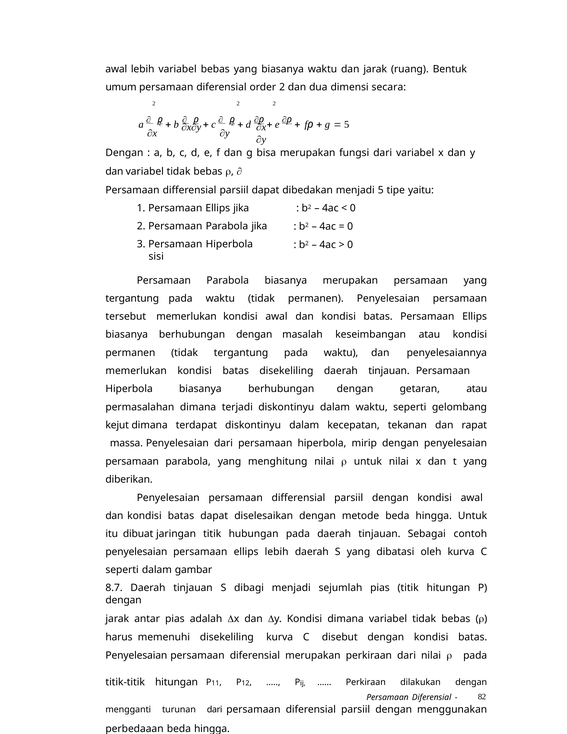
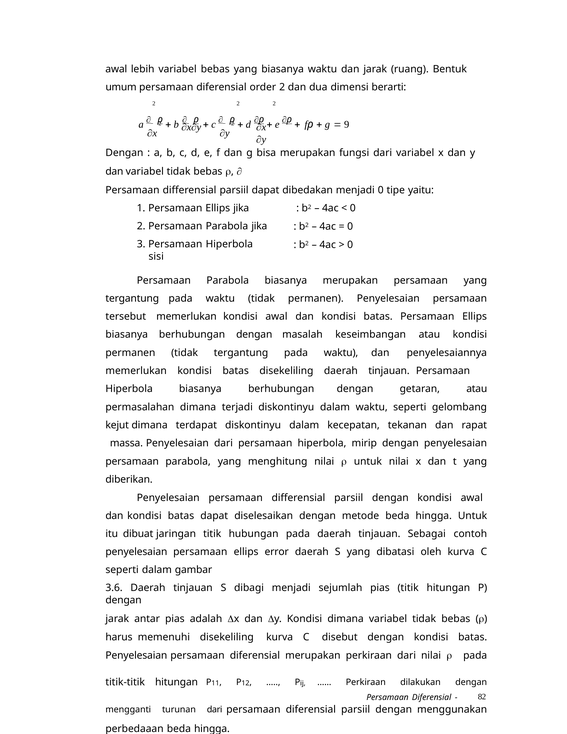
secara: secara -> berarti
5 at (347, 125): 5 -> 9
menjadi 5: 5 -> 0
ellips lebih: lebih -> error
8.7: 8.7 -> 3.6
